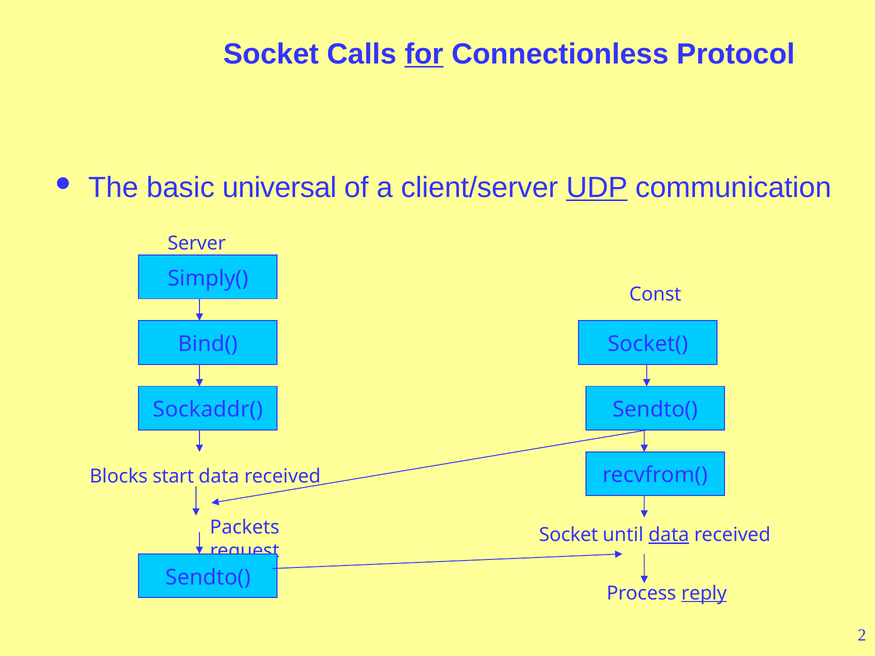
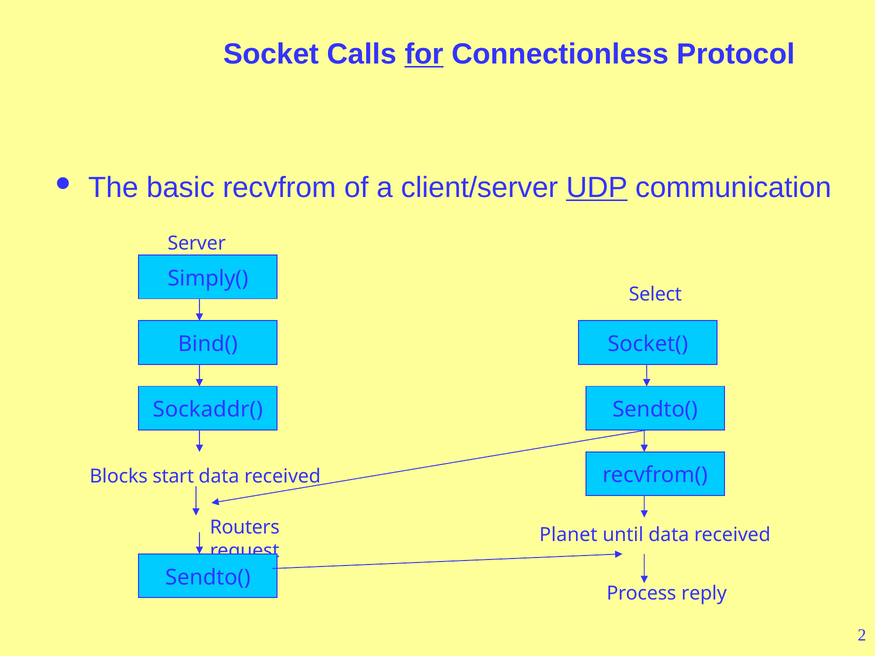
universal: universal -> recvfrom
Const: Const -> Select
Packets: Packets -> Routers
Socket at (569, 535): Socket -> Planet
data at (669, 535) underline: present -> none
reply underline: present -> none
